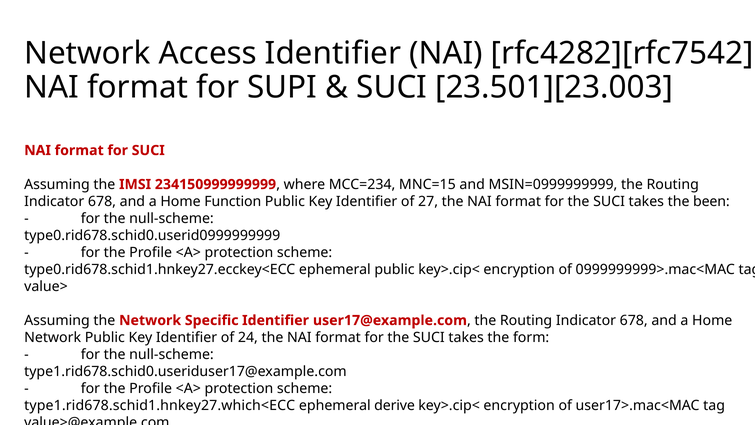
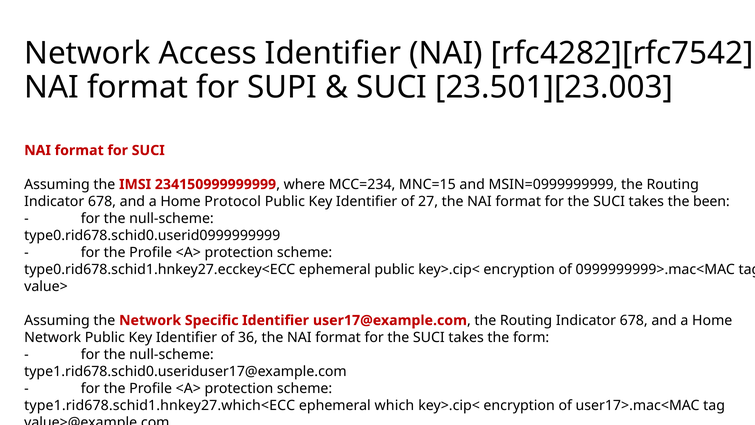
Function: Function -> Protocol
24: 24 -> 36
derive: derive -> which
